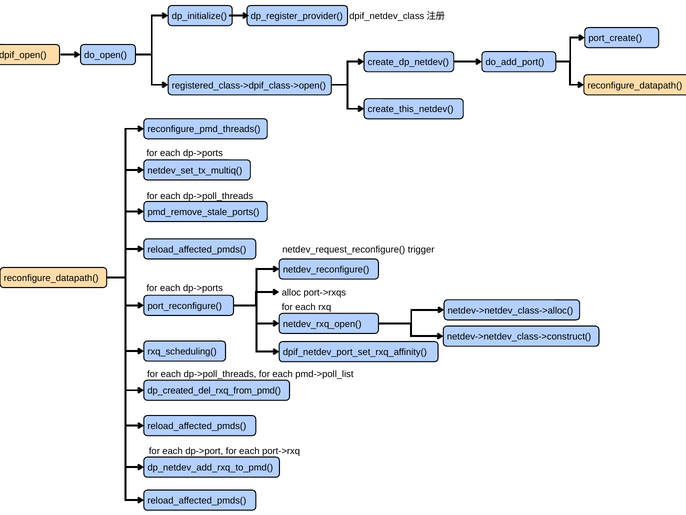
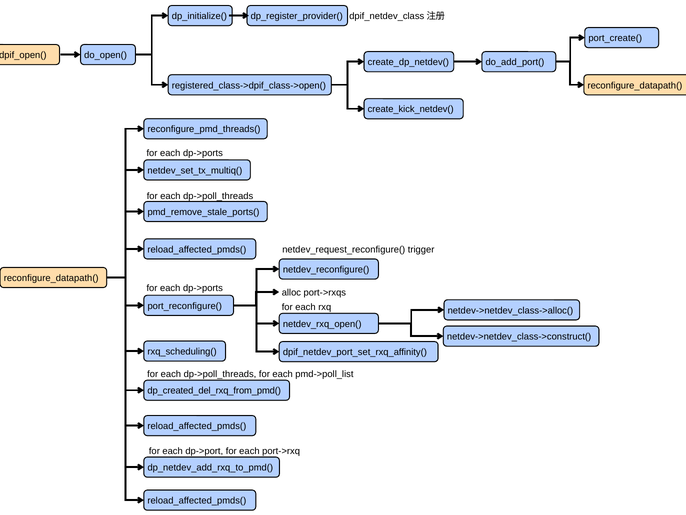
create_this_netdev(: create_this_netdev( -> create_kick_netdev(
